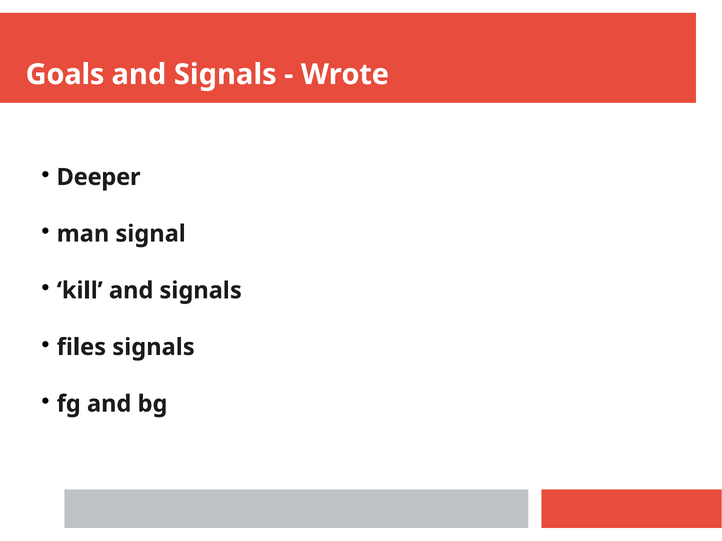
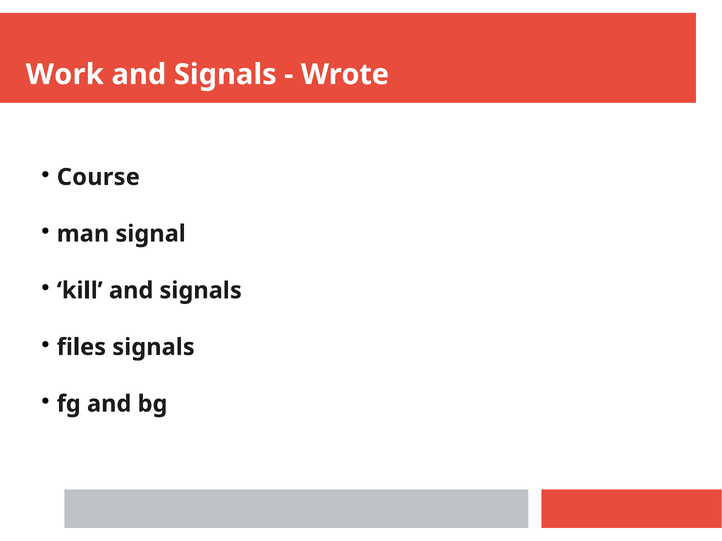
Goals: Goals -> Work
Deeper: Deeper -> Course
